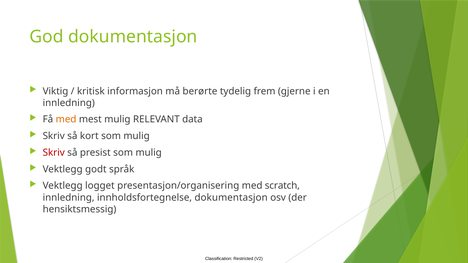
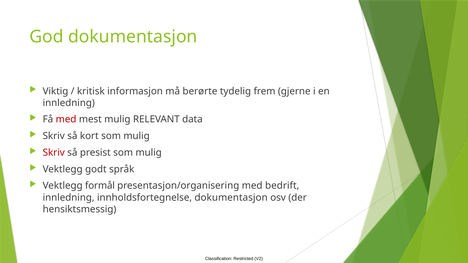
med at (66, 120) colour: orange -> red
logget: logget -> formål
scratch: scratch -> bedrift
